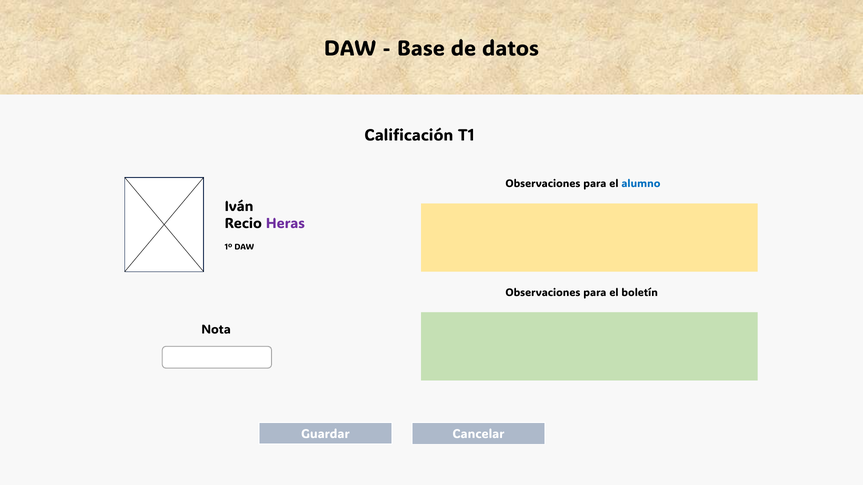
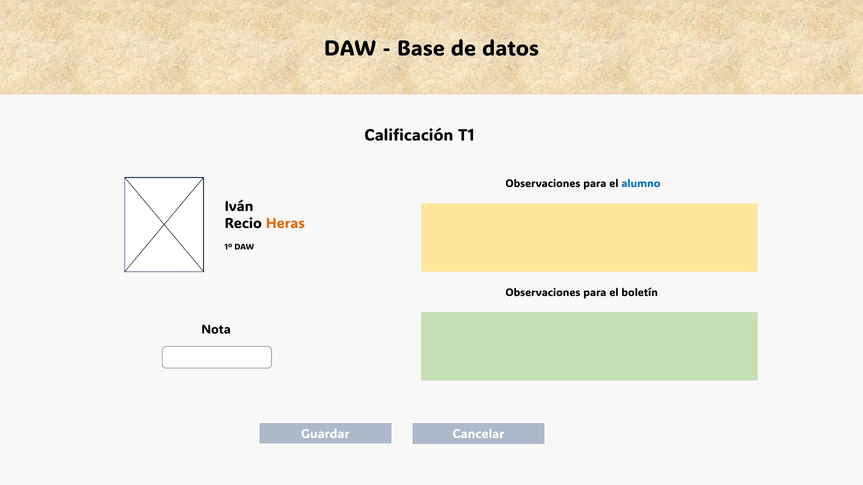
Heras colour: purple -> orange
